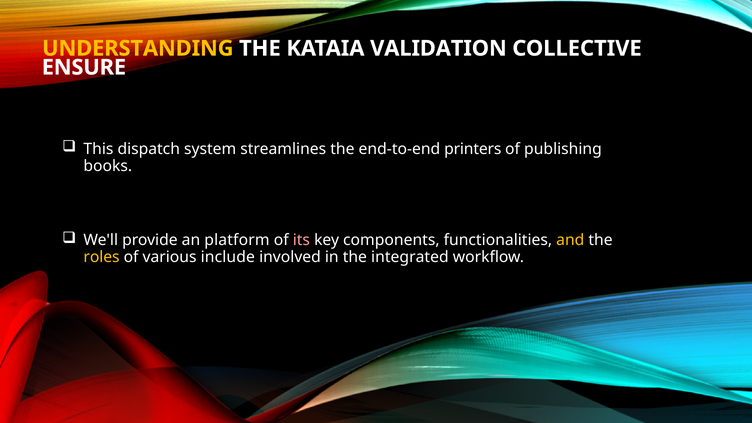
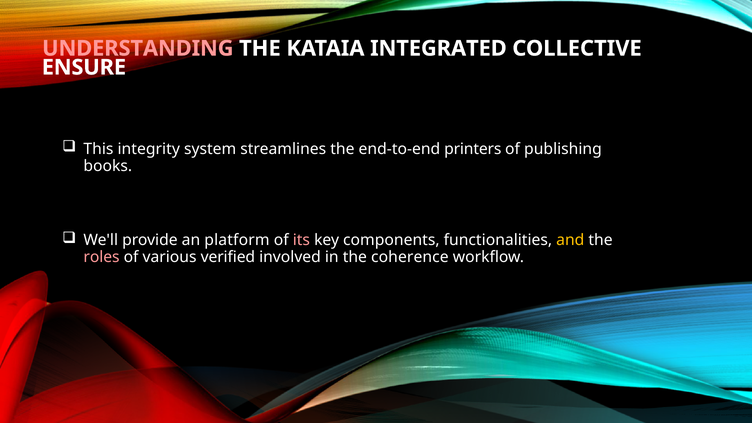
UNDERSTANDING colour: yellow -> pink
VALIDATION: VALIDATION -> INTEGRATED
dispatch: dispatch -> integrity
roles colour: yellow -> pink
include: include -> verified
integrated: integrated -> coherence
